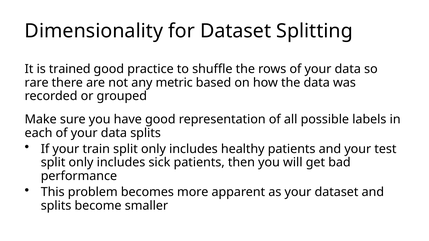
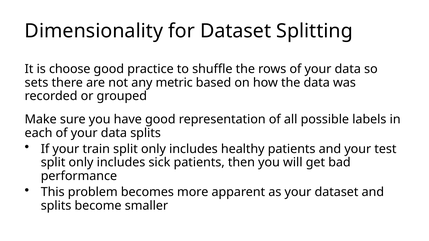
trained: trained -> choose
rare: rare -> sets
